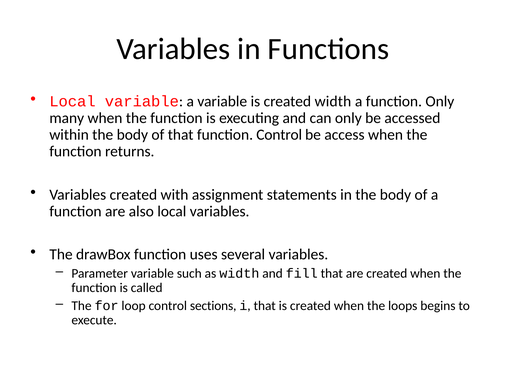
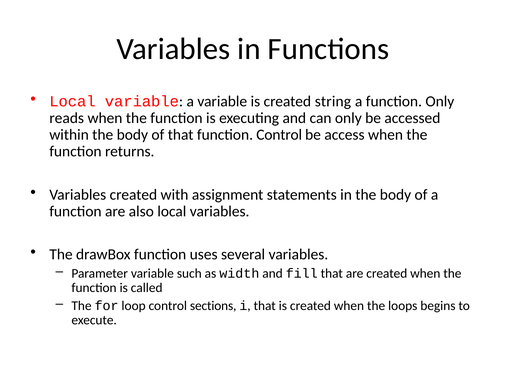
created width: width -> string
many: many -> reads
